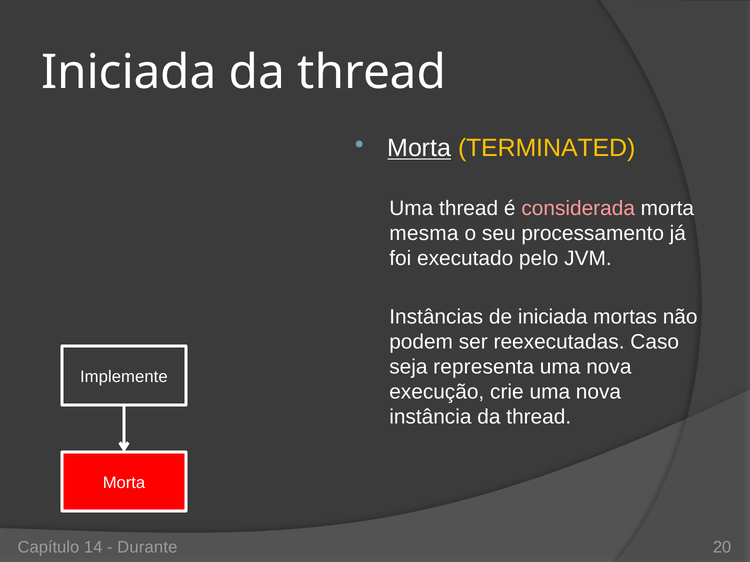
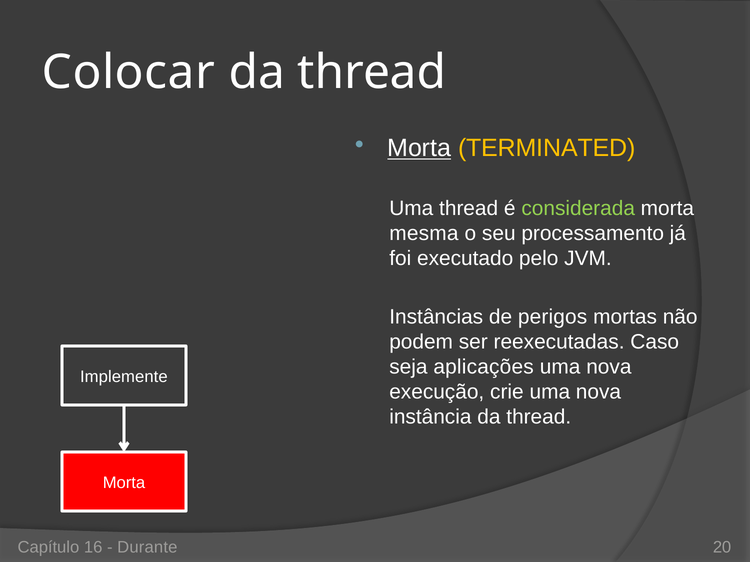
Iniciada at (129, 73): Iniciada -> Colocar
considerada colour: pink -> light green
de iniciada: iniciada -> perigos
representa: representa -> aplicações
14: 14 -> 16
